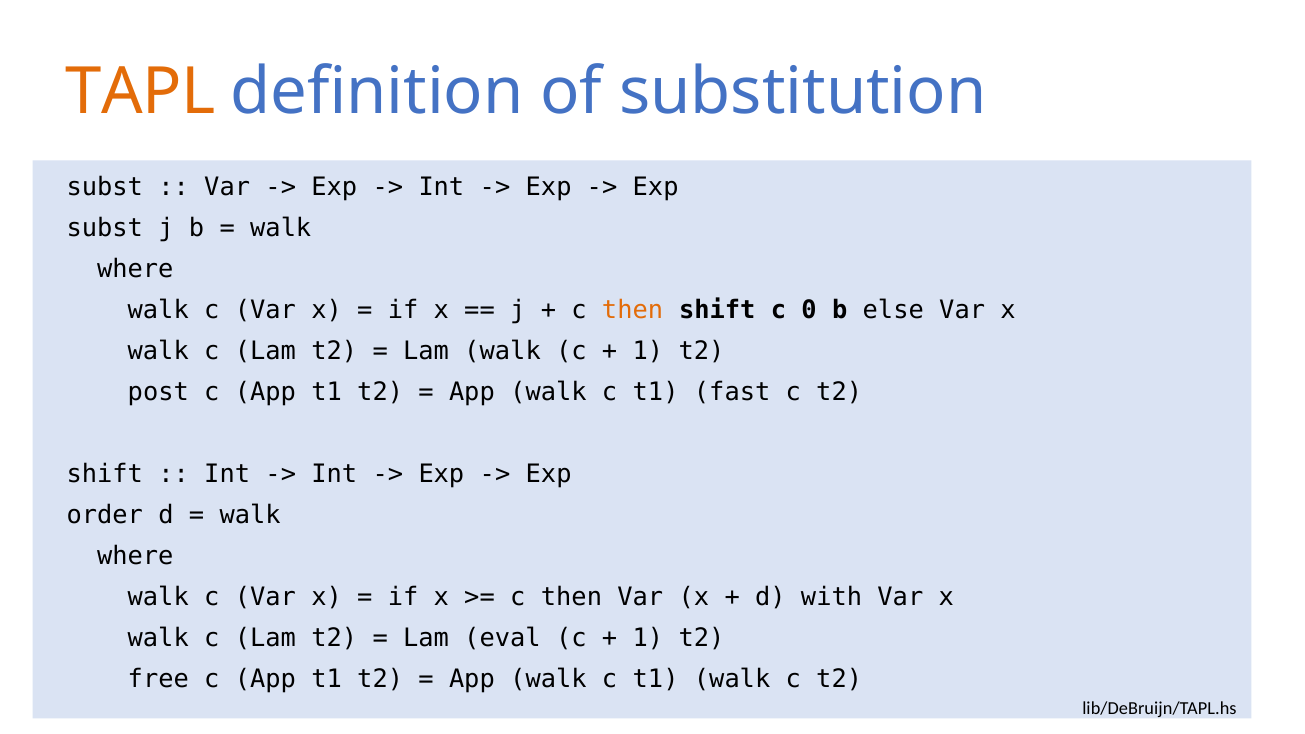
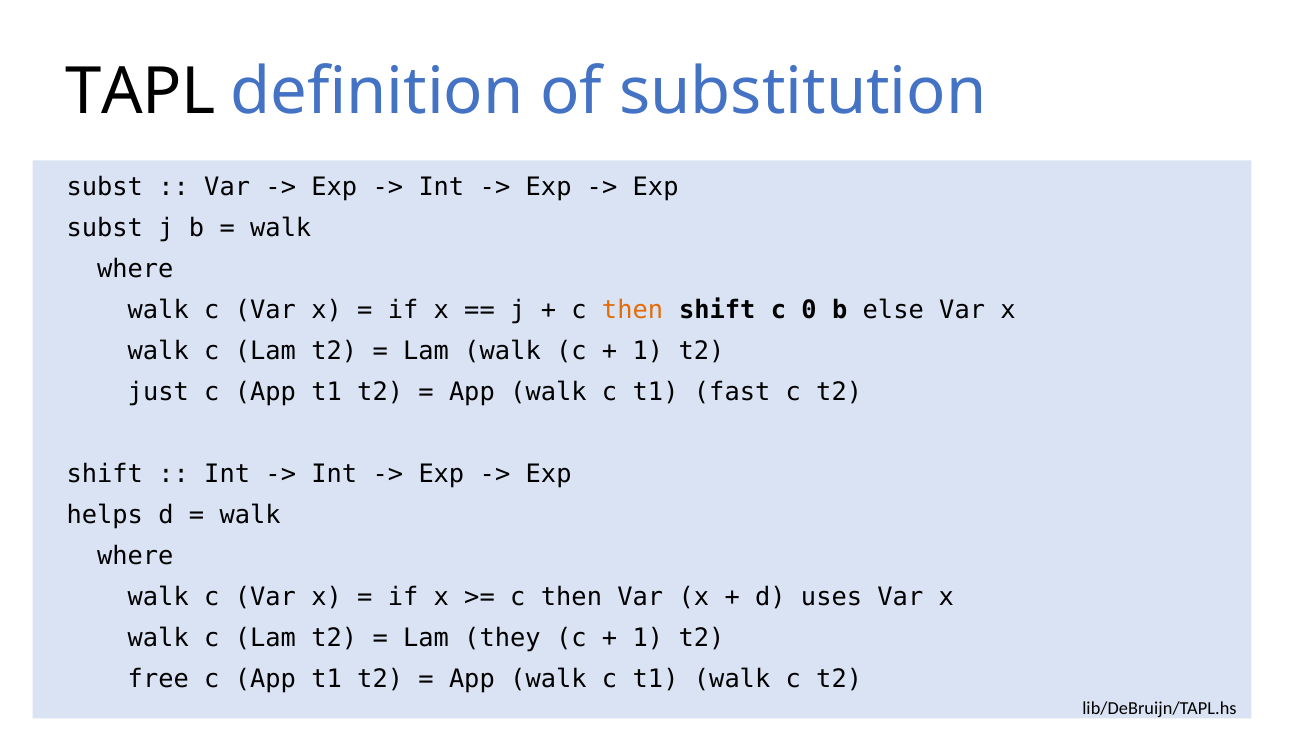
TAPL colour: orange -> black
post: post -> just
order: order -> helps
with: with -> uses
eval: eval -> they
